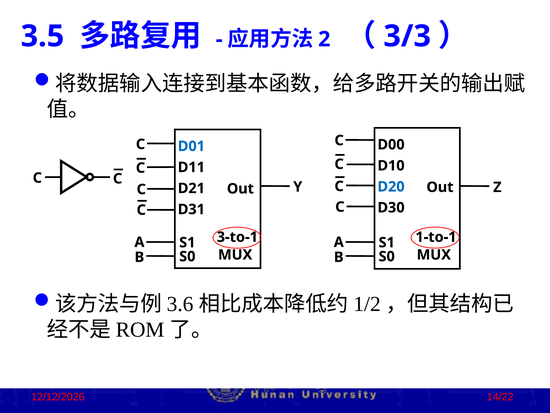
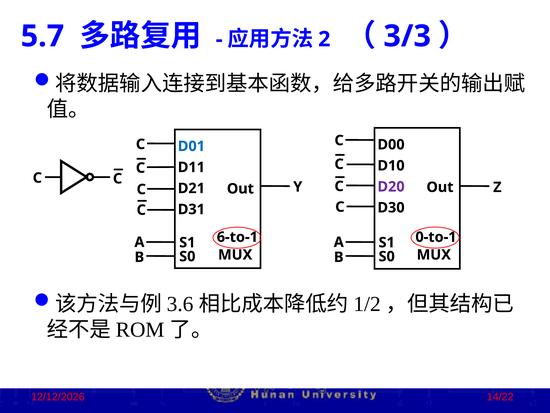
3.5: 3.5 -> 5.7
D20 colour: blue -> purple
3-to-1: 3-to-1 -> 6-to-1
1-to-1: 1-to-1 -> 0-to-1
